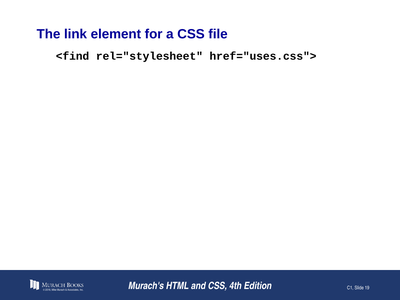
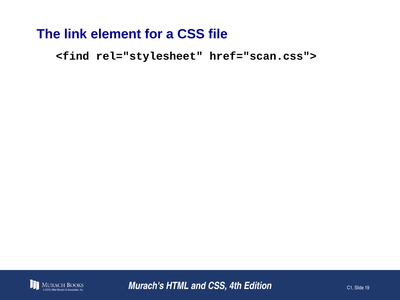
href="uses.css">: href="uses.css"> -> href="scan.css">
